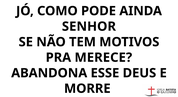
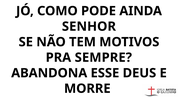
MERECE: MERECE -> SEMPRE
